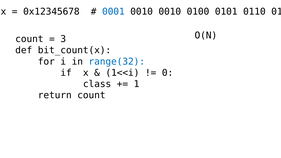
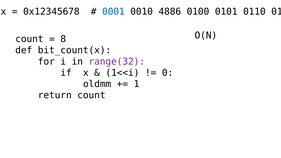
0010 0010: 0010 -> 4886
3: 3 -> 8
range(32 colour: blue -> purple
class: class -> oldmm
